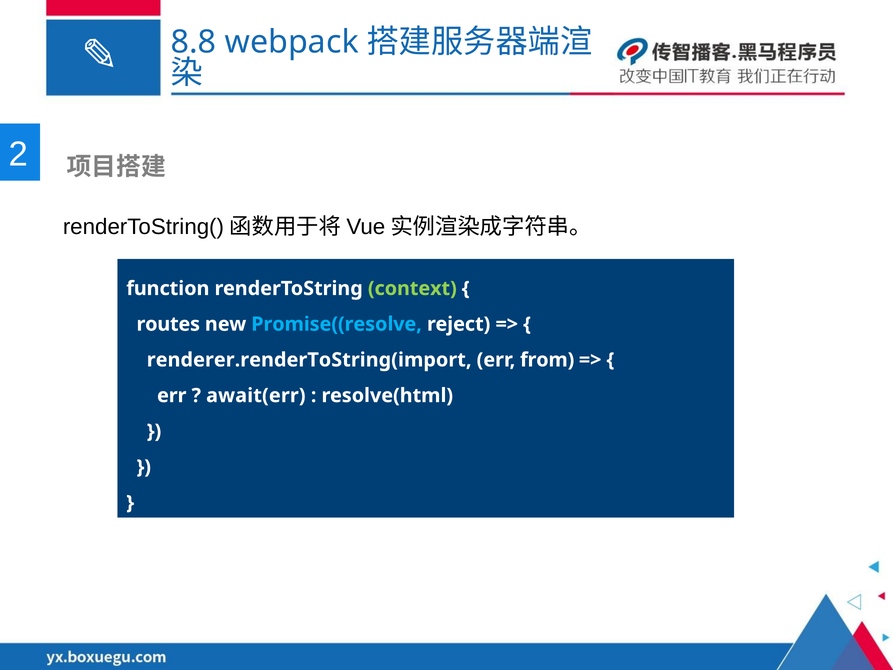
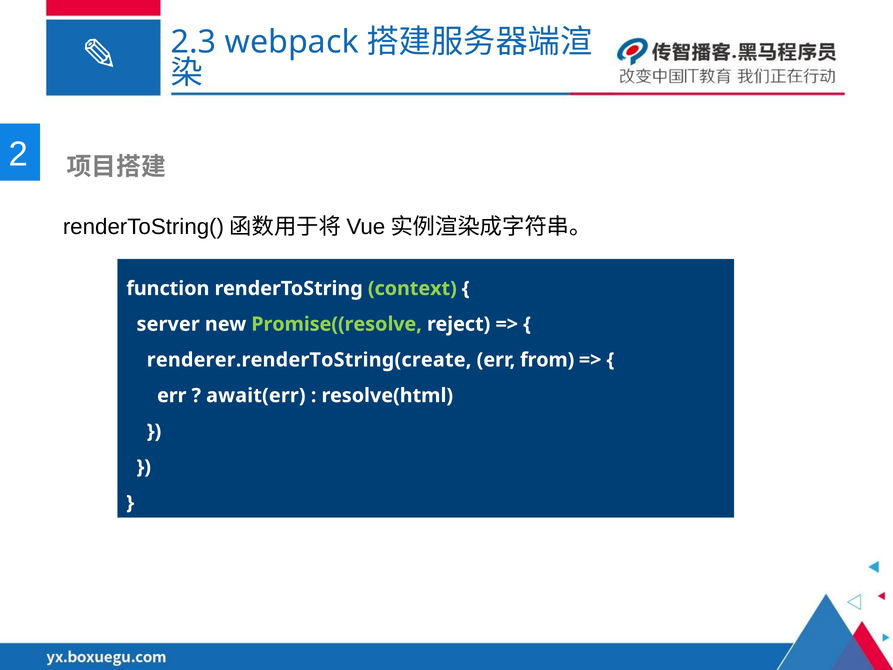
8.8: 8.8 -> 2.3
routes: routes -> server
Promise((resolve colour: light blue -> light green
renderer.renderToString(import: renderer.renderToString(import -> renderer.renderToString(create
